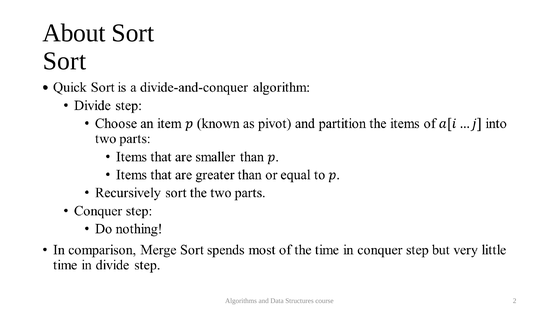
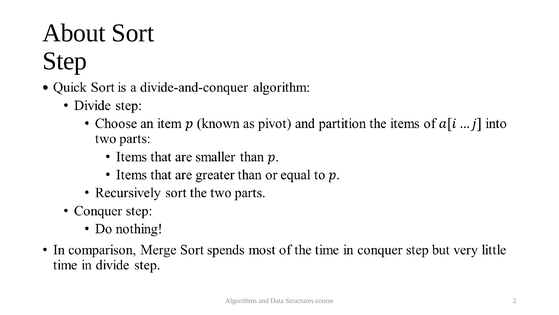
Sort at (64, 61): Sort -> Step
